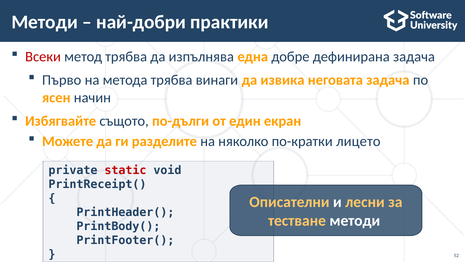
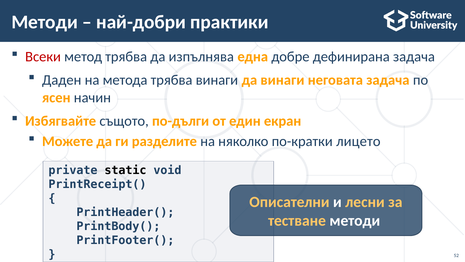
Първо: Първо -> Даден
да извика: извика -> винаги
static colour: red -> black
